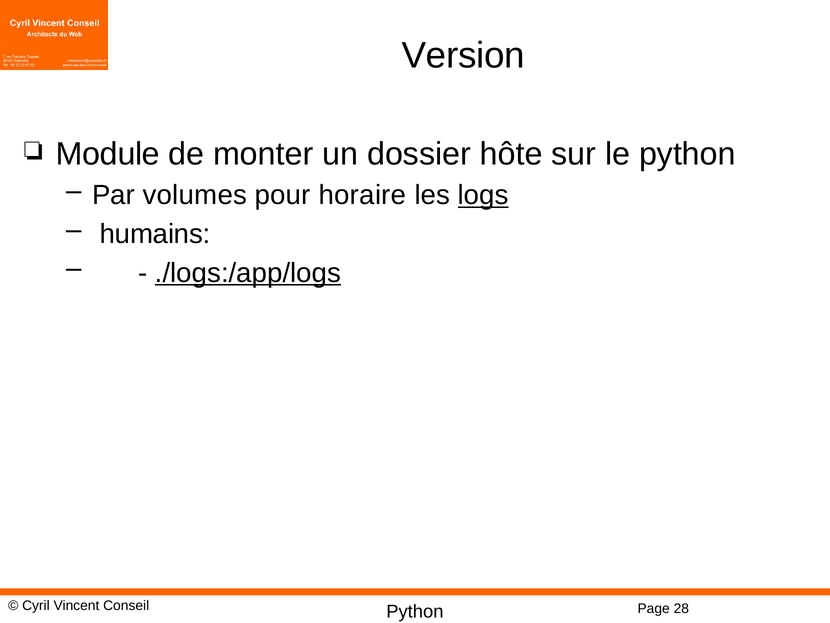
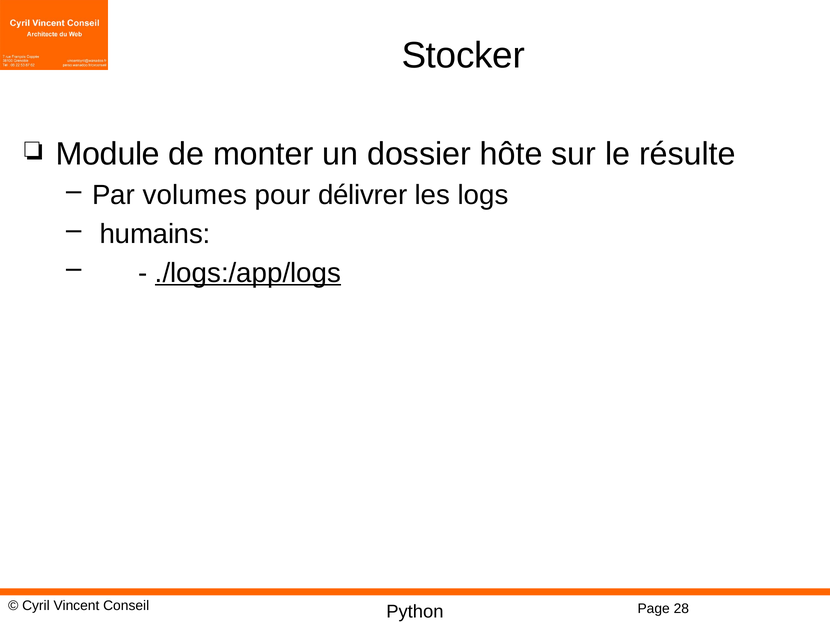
Version: Version -> Stocker
le python: python -> résulte
horaire: horaire -> délivrer
logs underline: present -> none
